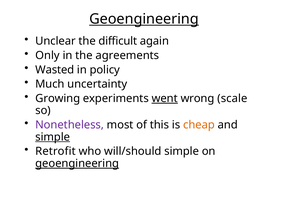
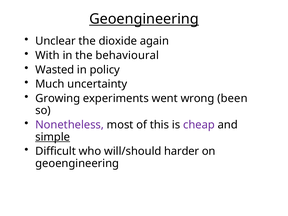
difficult: difficult -> dioxide
Only: Only -> With
agreements: agreements -> behavioural
went underline: present -> none
scale: scale -> been
cheap colour: orange -> purple
Retrofit: Retrofit -> Difficult
will/should simple: simple -> harder
geoengineering at (77, 163) underline: present -> none
